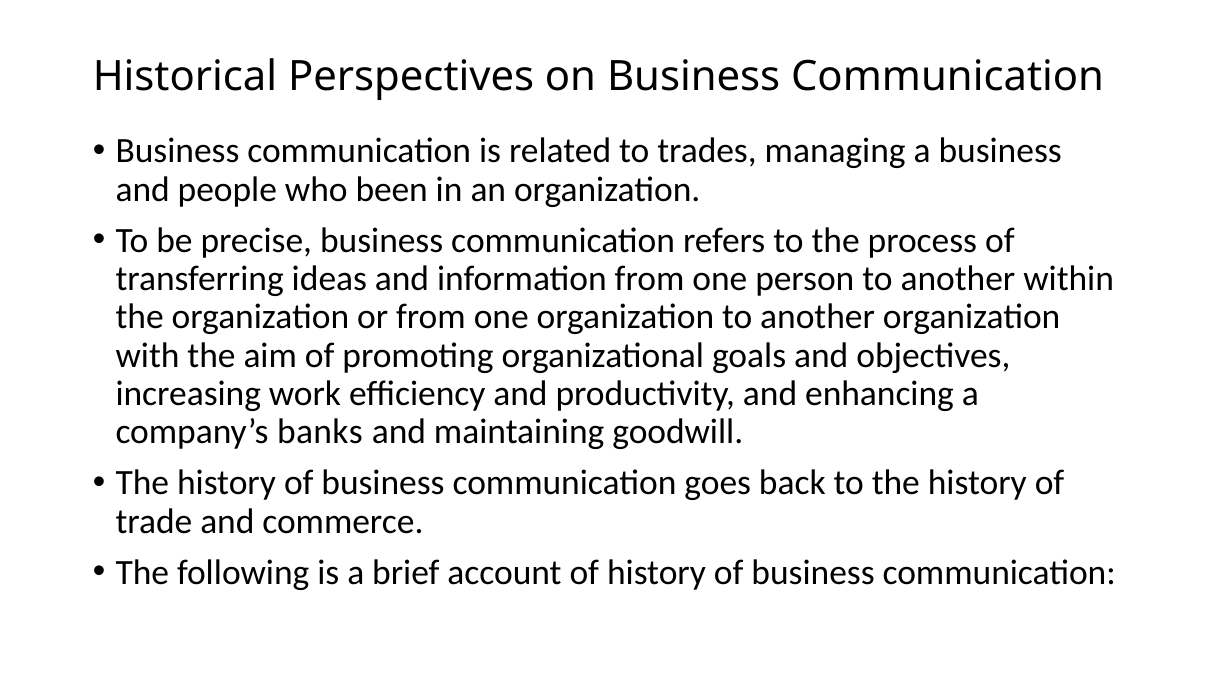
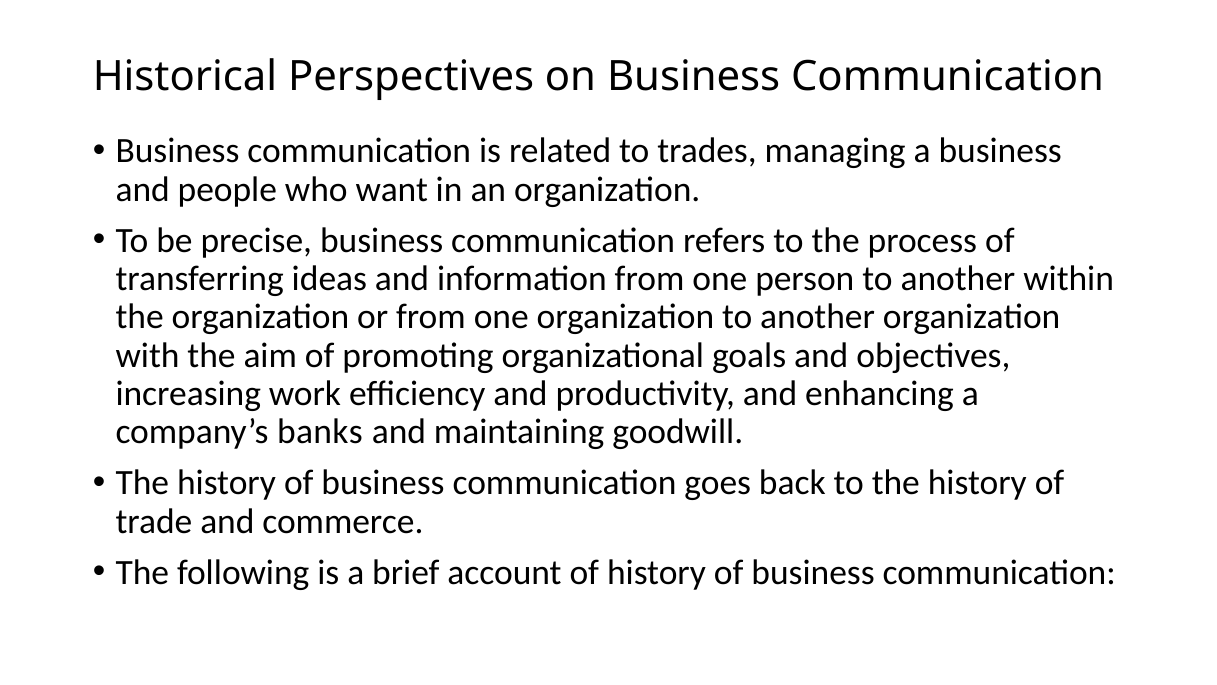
been: been -> want
